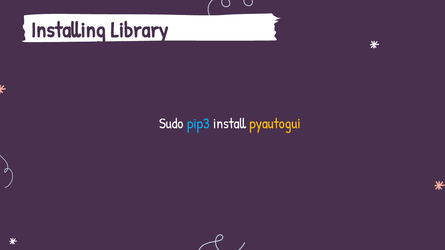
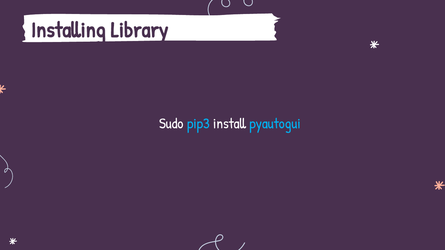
pyautogui colour: yellow -> light blue
